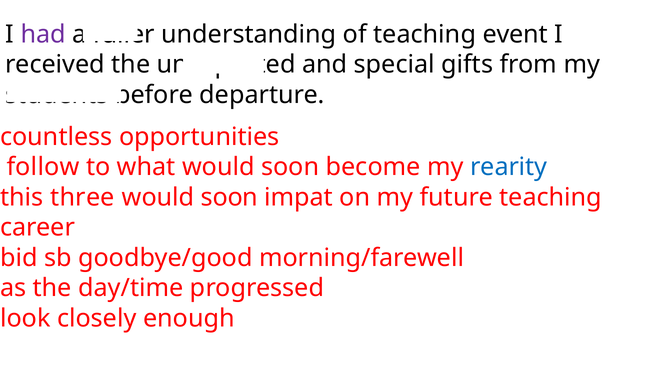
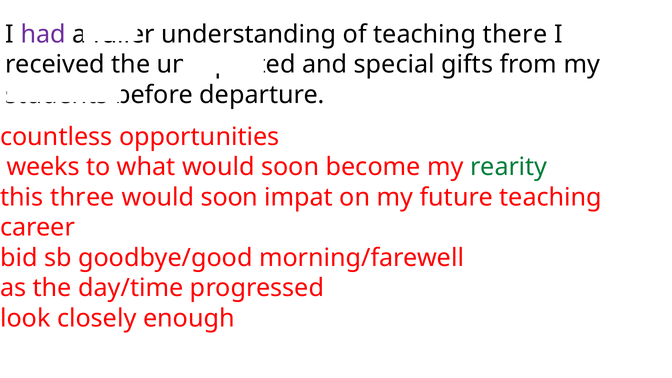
event: event -> there
follow: follow -> weeks
rearity colour: blue -> green
